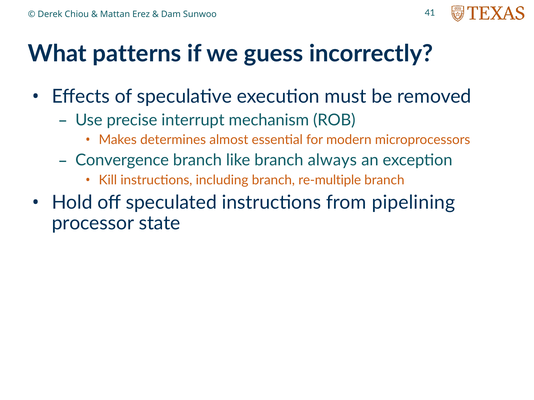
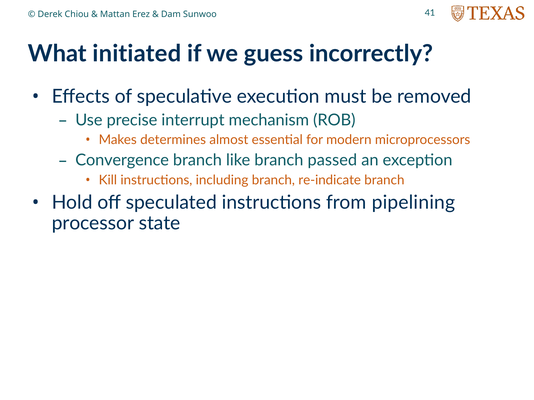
patterns: patterns -> initiated
always: always -> passed
re-multiple: re-multiple -> re-indicate
